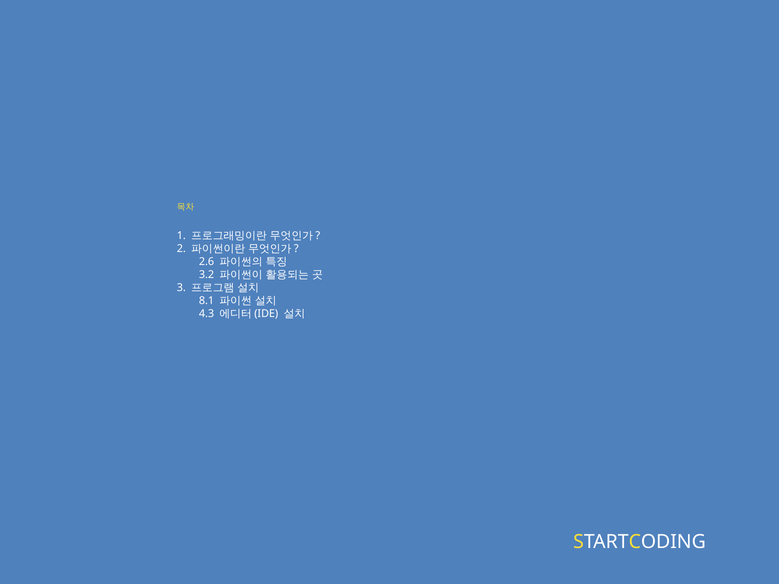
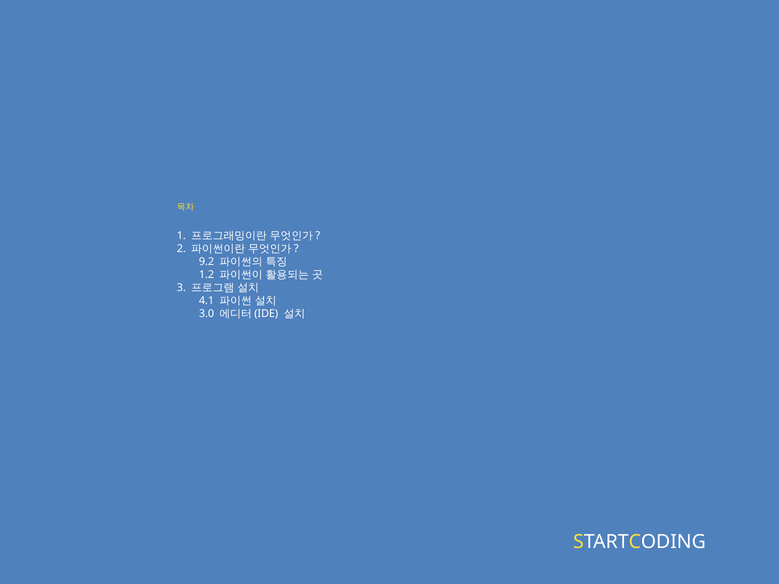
2.6: 2.6 -> 9.2
3.2: 3.2 -> 1.2
8.1: 8.1 -> 4.1
4.3: 4.3 -> 3.0
